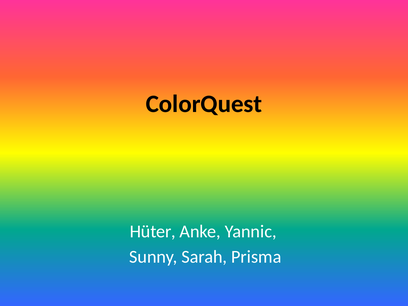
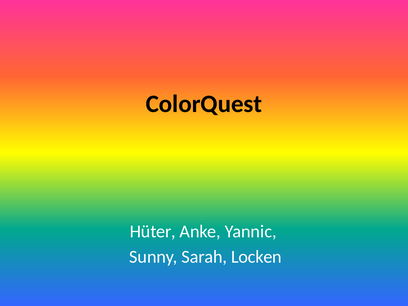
Prisma: Prisma -> Locken
